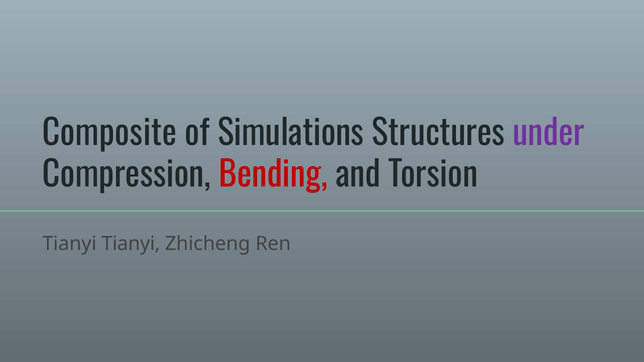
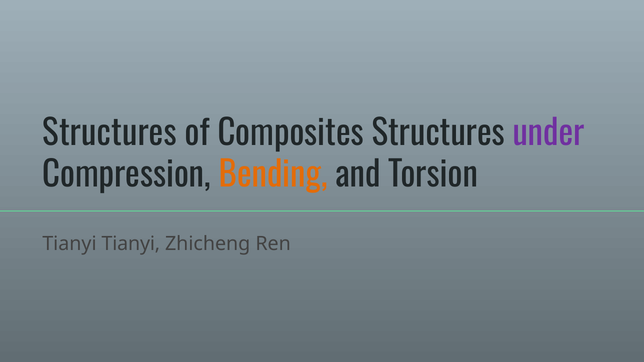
Composite at (110, 134): Composite -> Structures
Simulations: Simulations -> Composites
Bending colour: red -> orange
